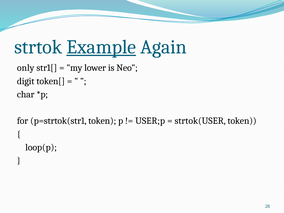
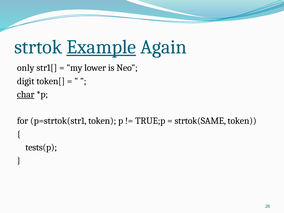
char underline: none -> present
USER;p: USER;p -> TRUE;p
strtok(USER: strtok(USER -> strtok(SAME
loop(p: loop(p -> tests(p
